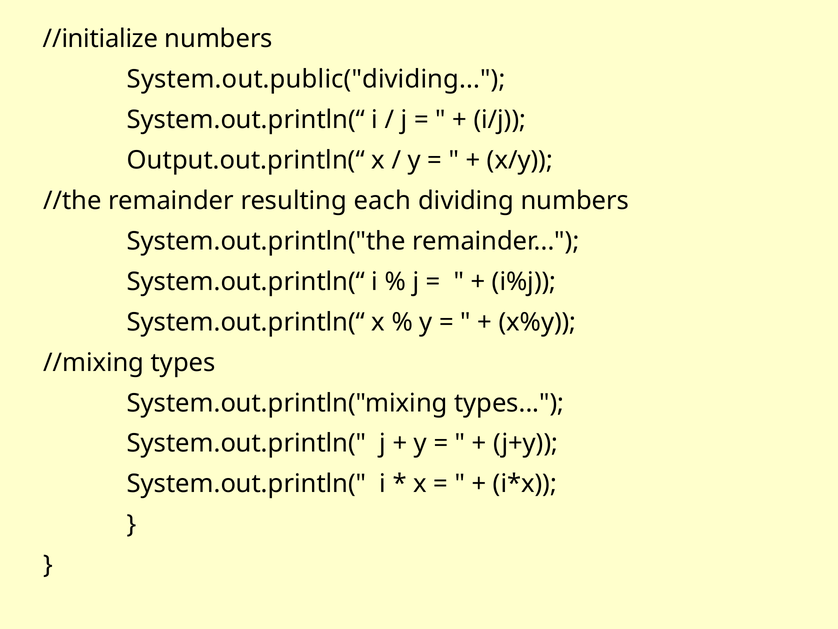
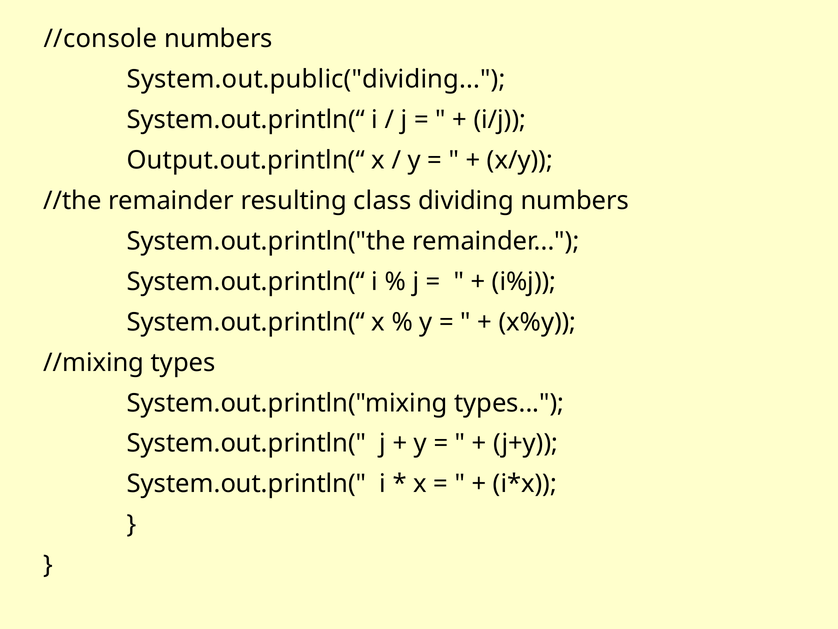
//initialize: //initialize -> //console
each: each -> class
